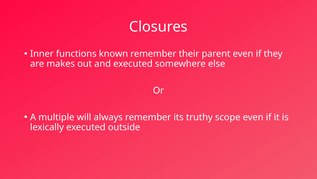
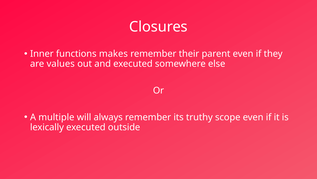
known: known -> makes
makes: makes -> values
